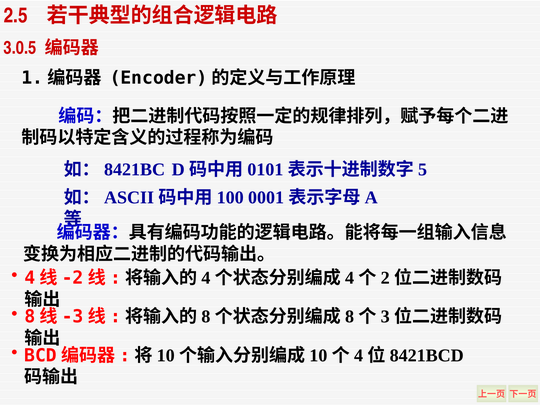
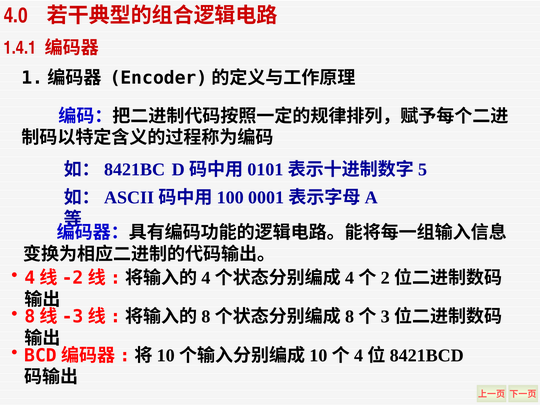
2.5: 2.5 -> 4.0
3.0.5: 3.0.5 -> 1.4.1
